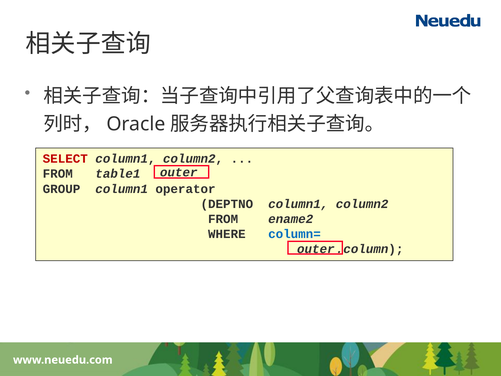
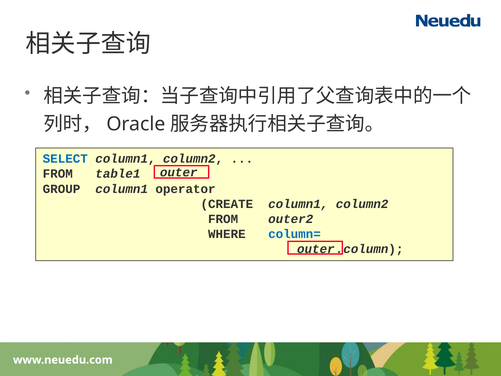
SELECT colour: red -> blue
DEPTNO: DEPTNO -> CREATE
ename2: ename2 -> outer2
